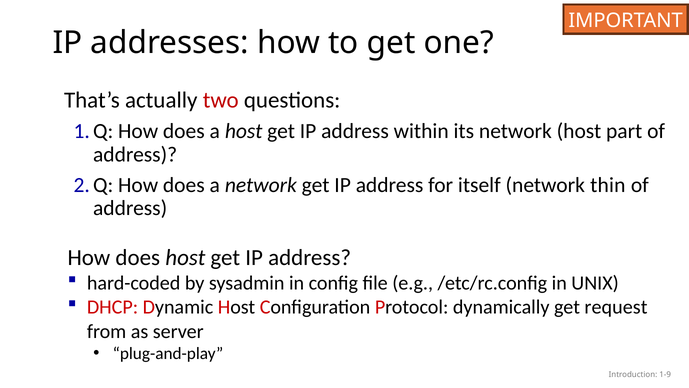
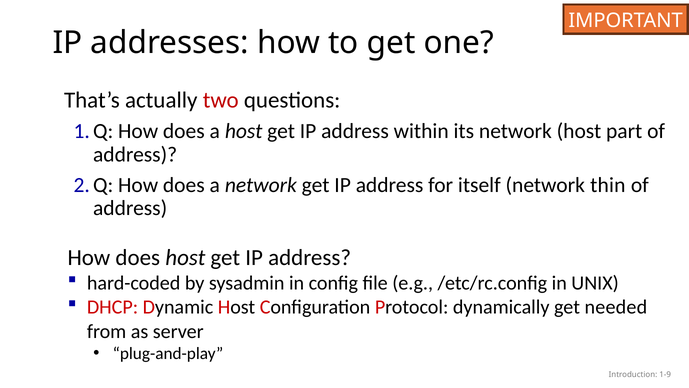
request: request -> needed
